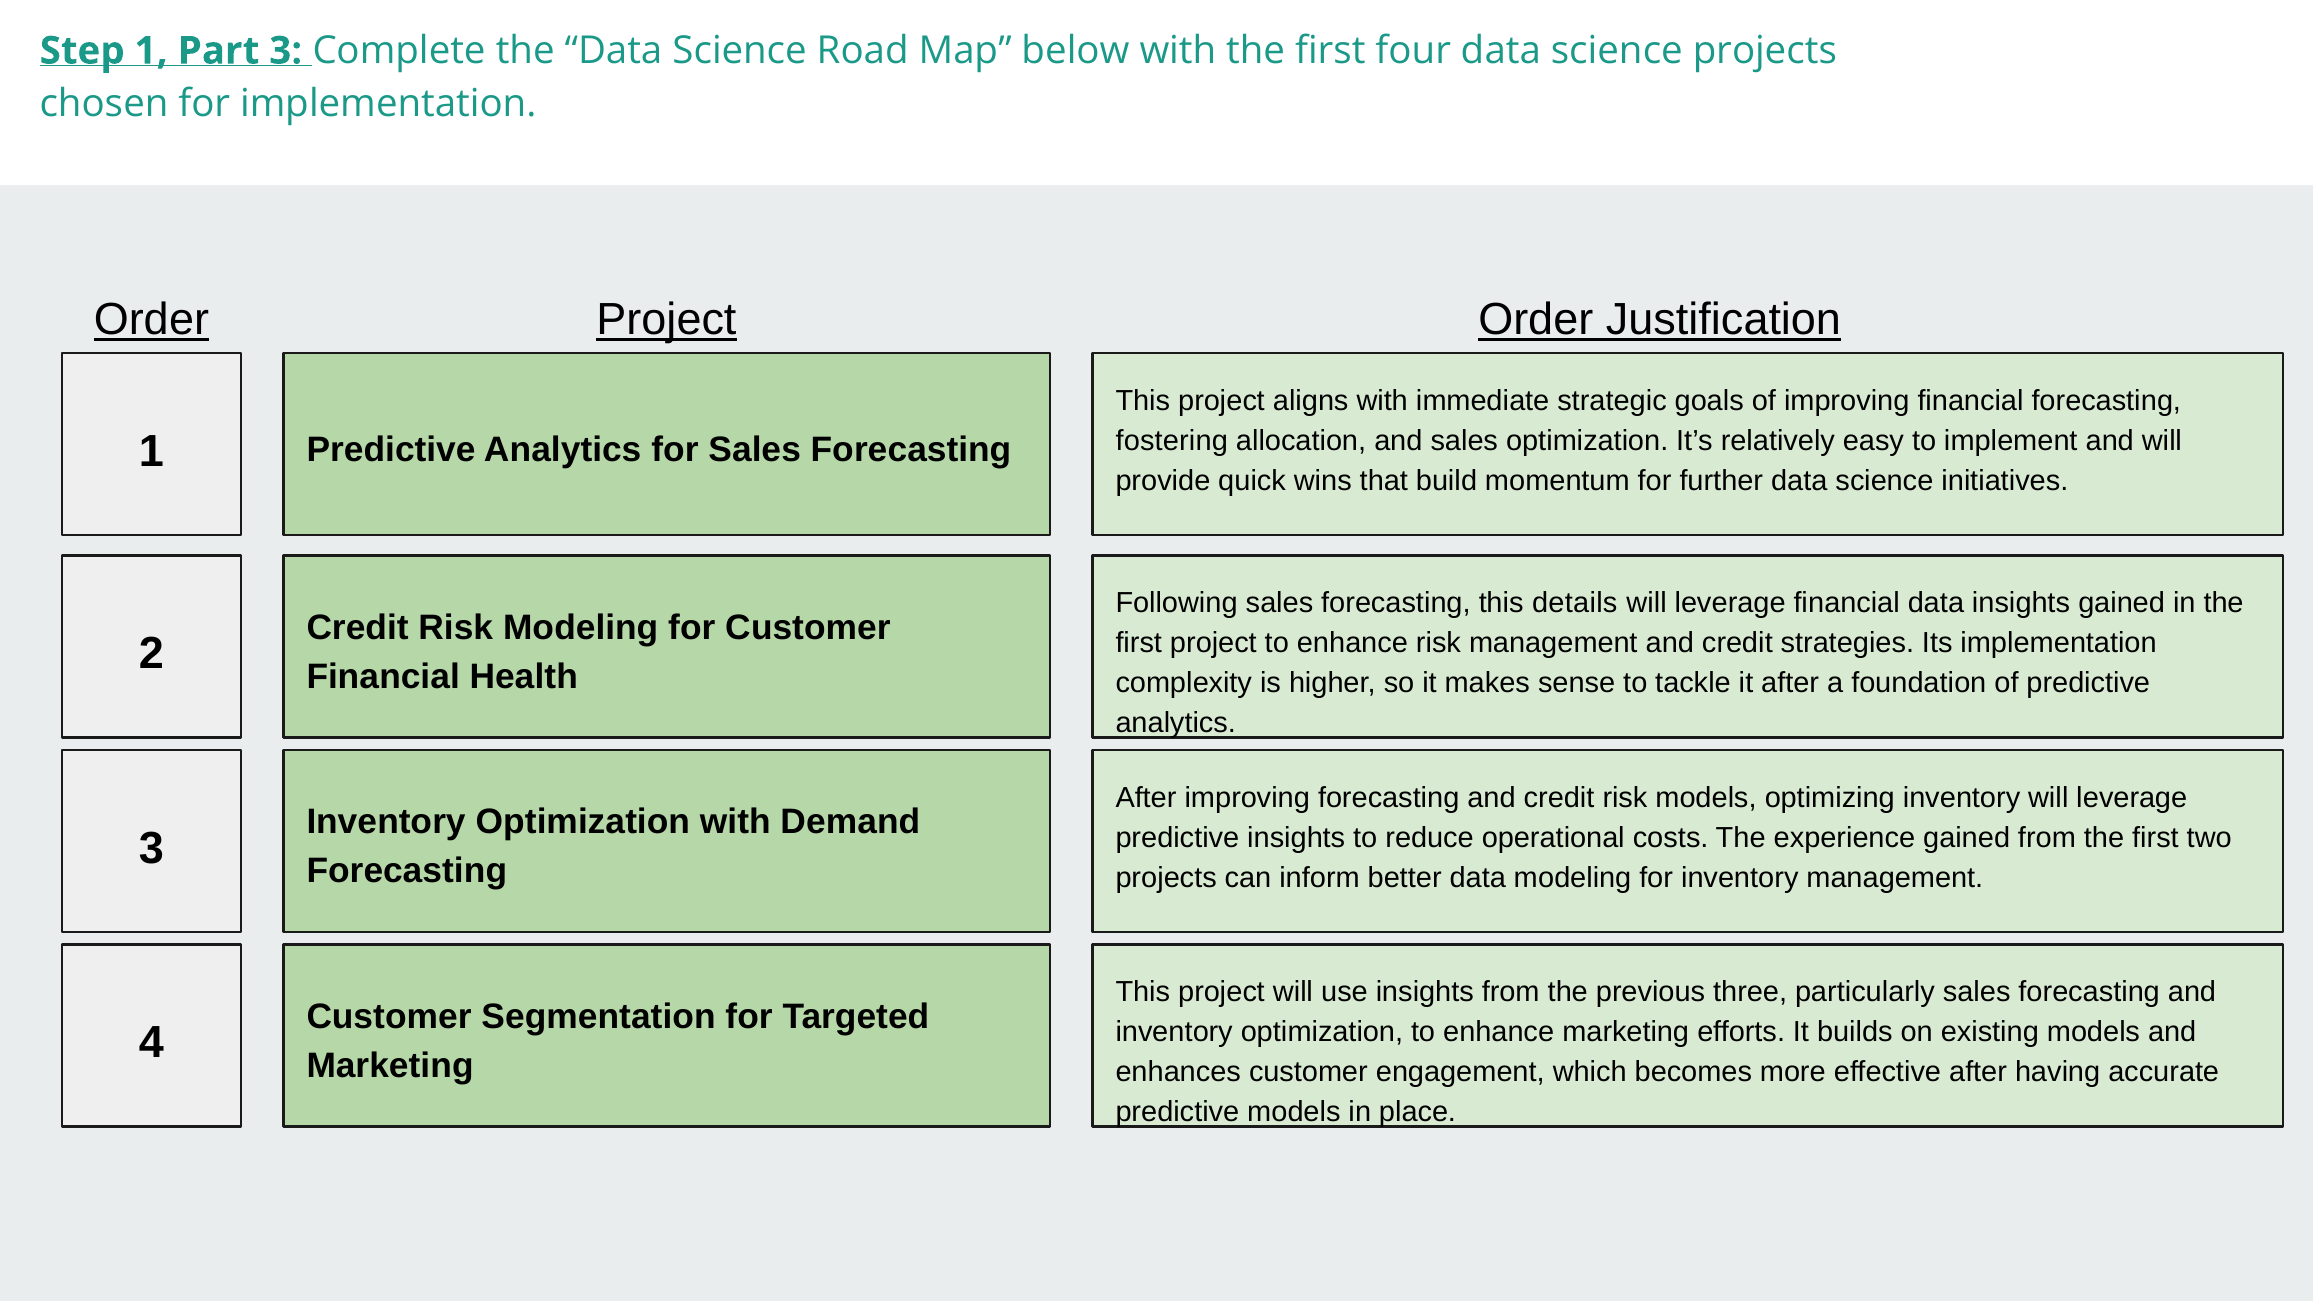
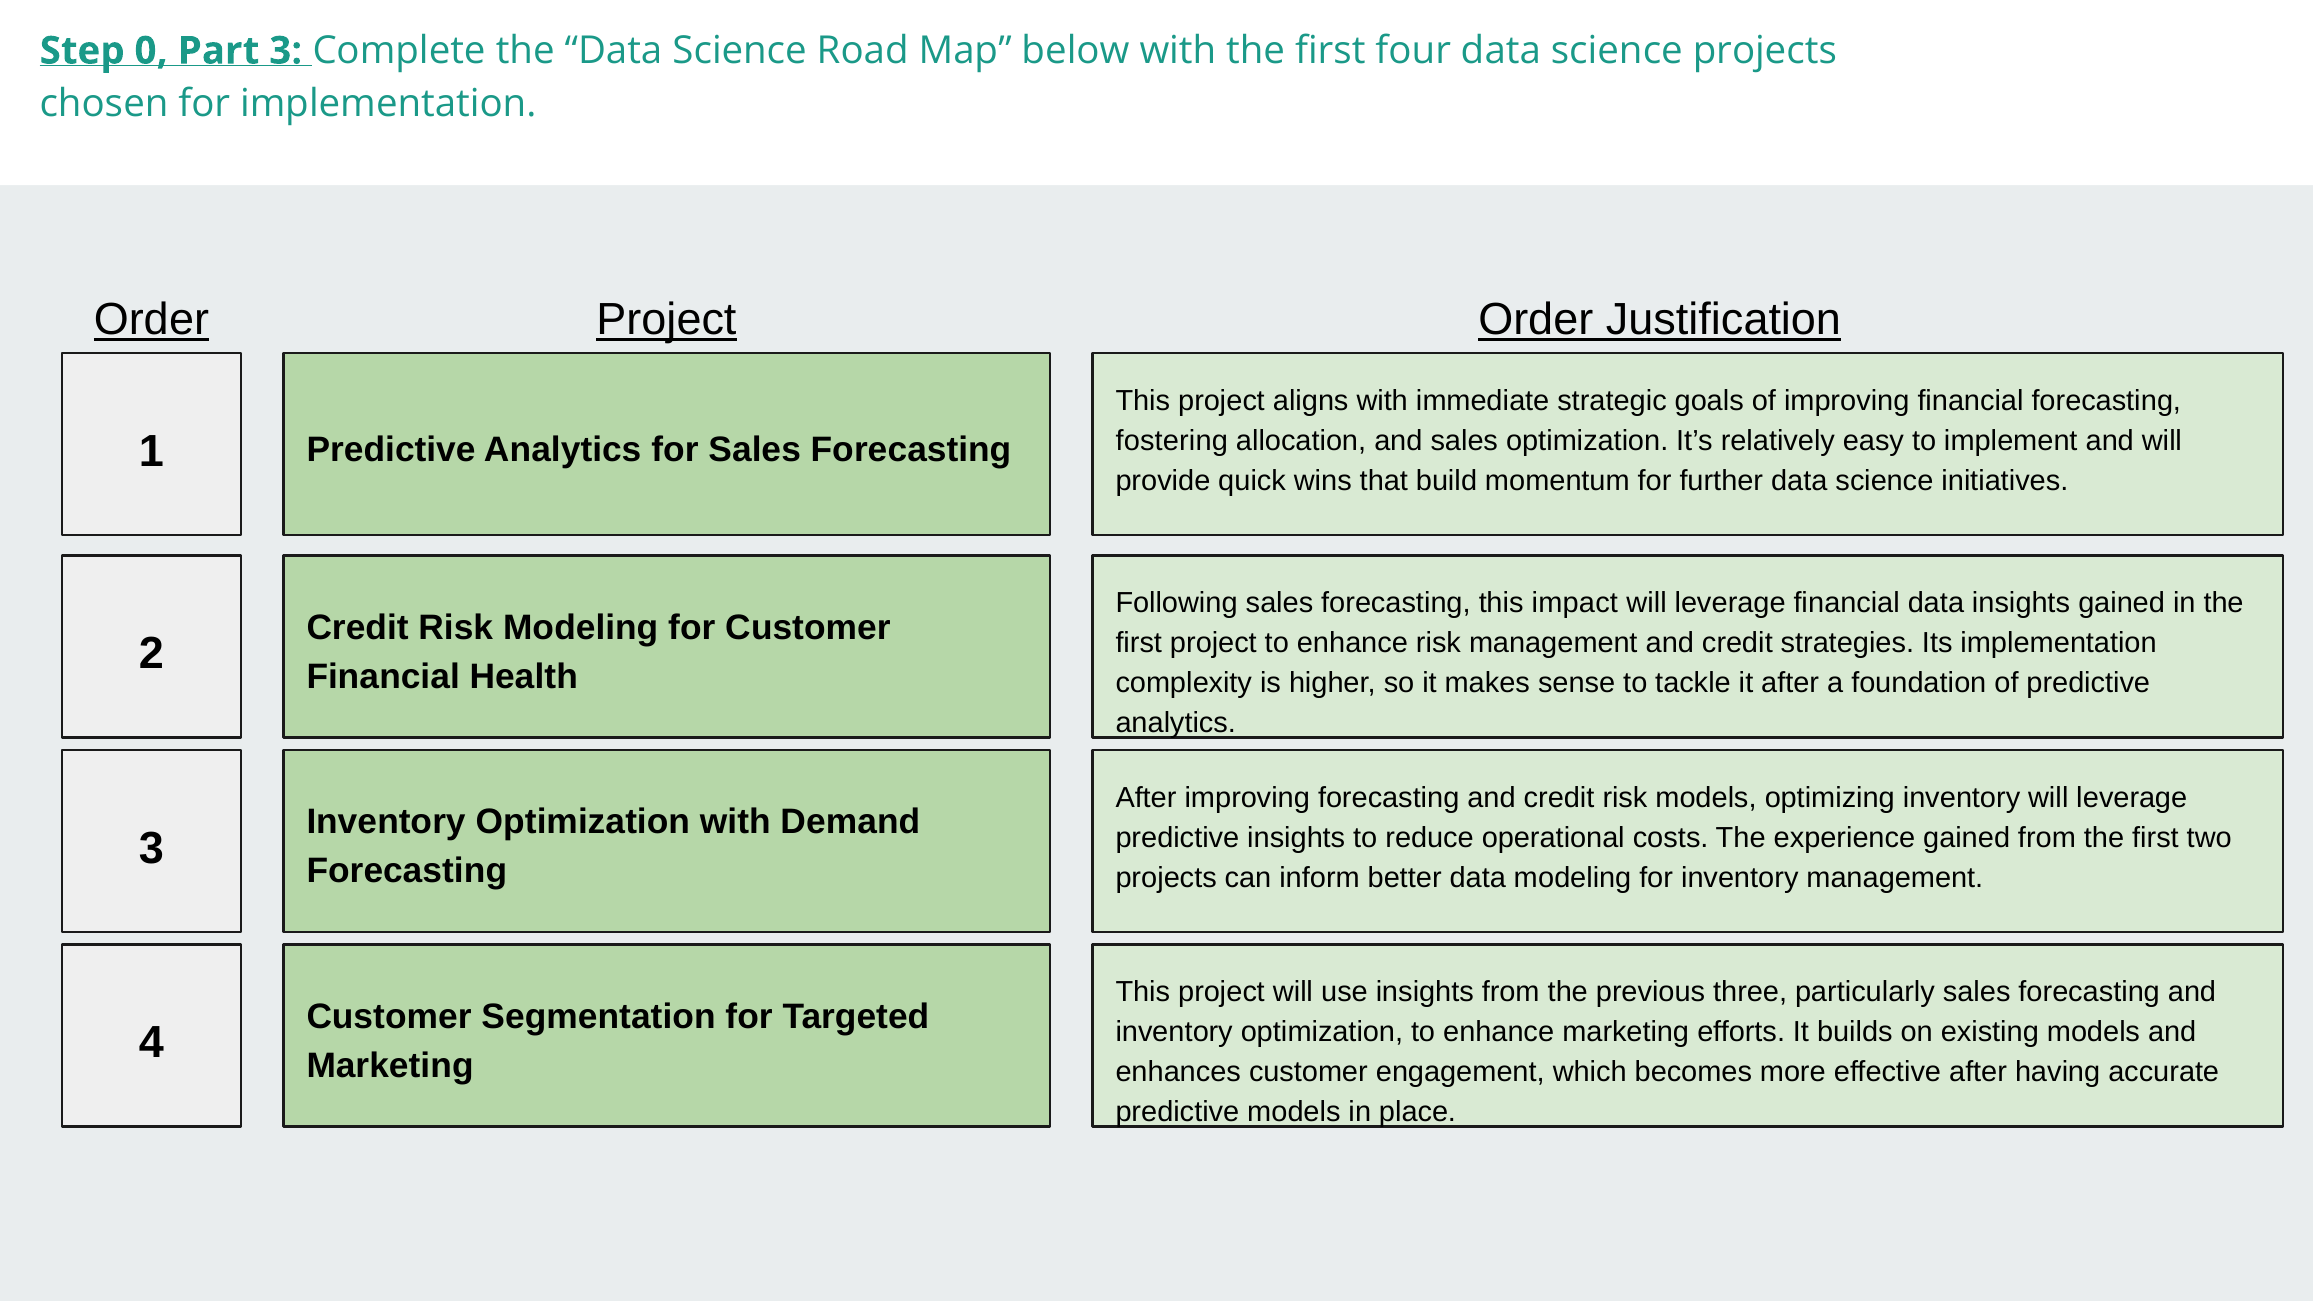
Step 1: 1 -> 0
details: details -> impact
